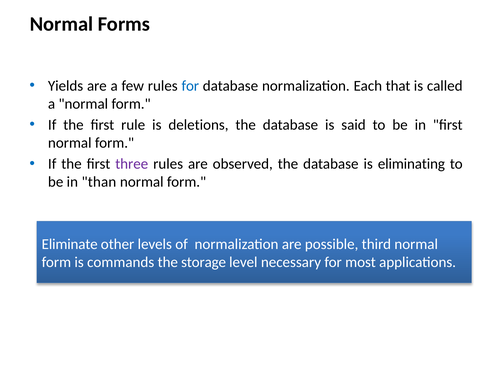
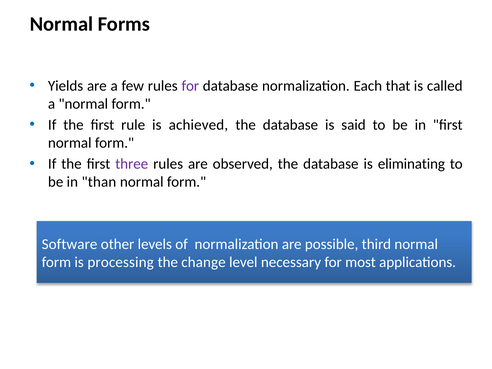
for at (190, 86) colour: blue -> purple
deletions: deletions -> achieved
Eliminate: Eliminate -> Software
commands: commands -> processing
storage: storage -> change
